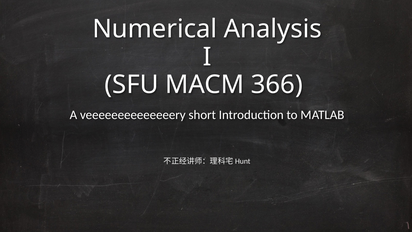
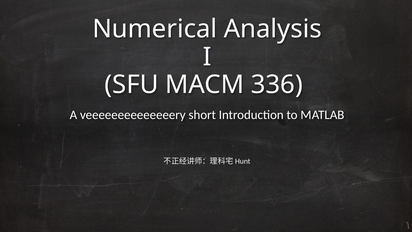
366: 366 -> 336
